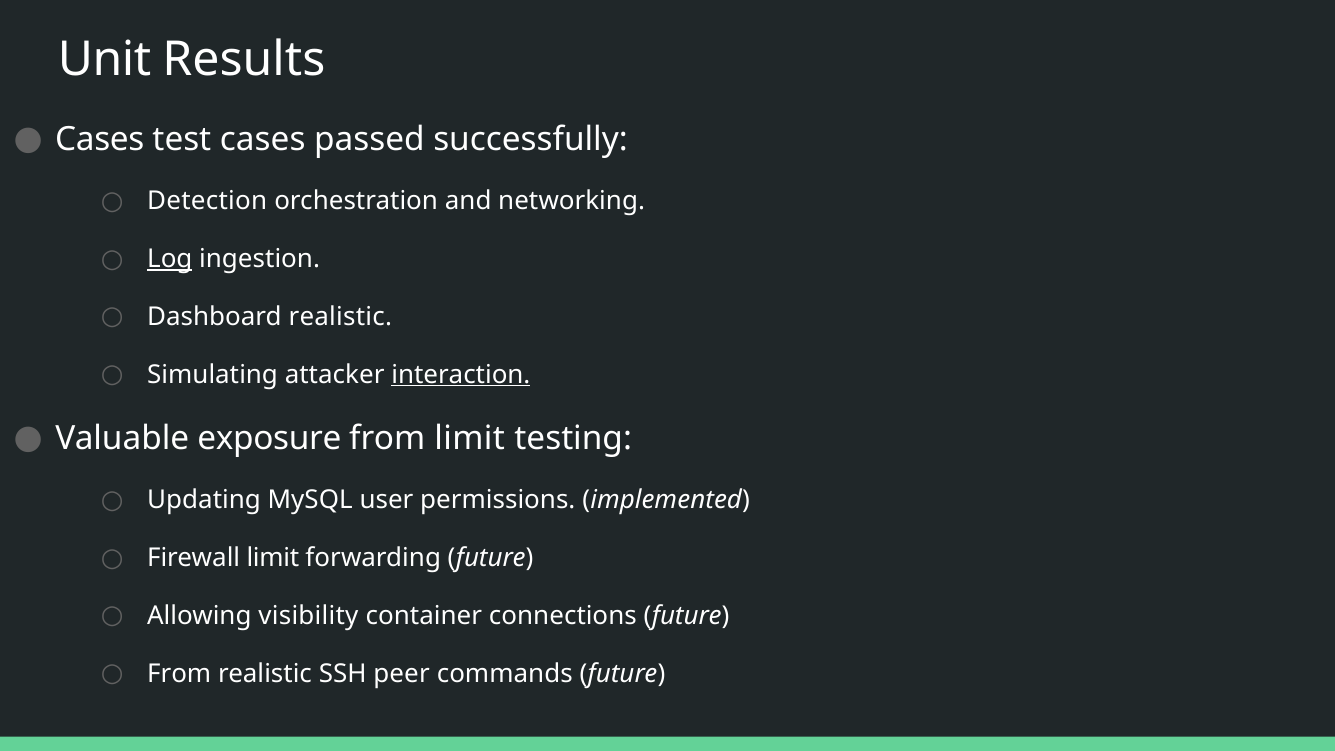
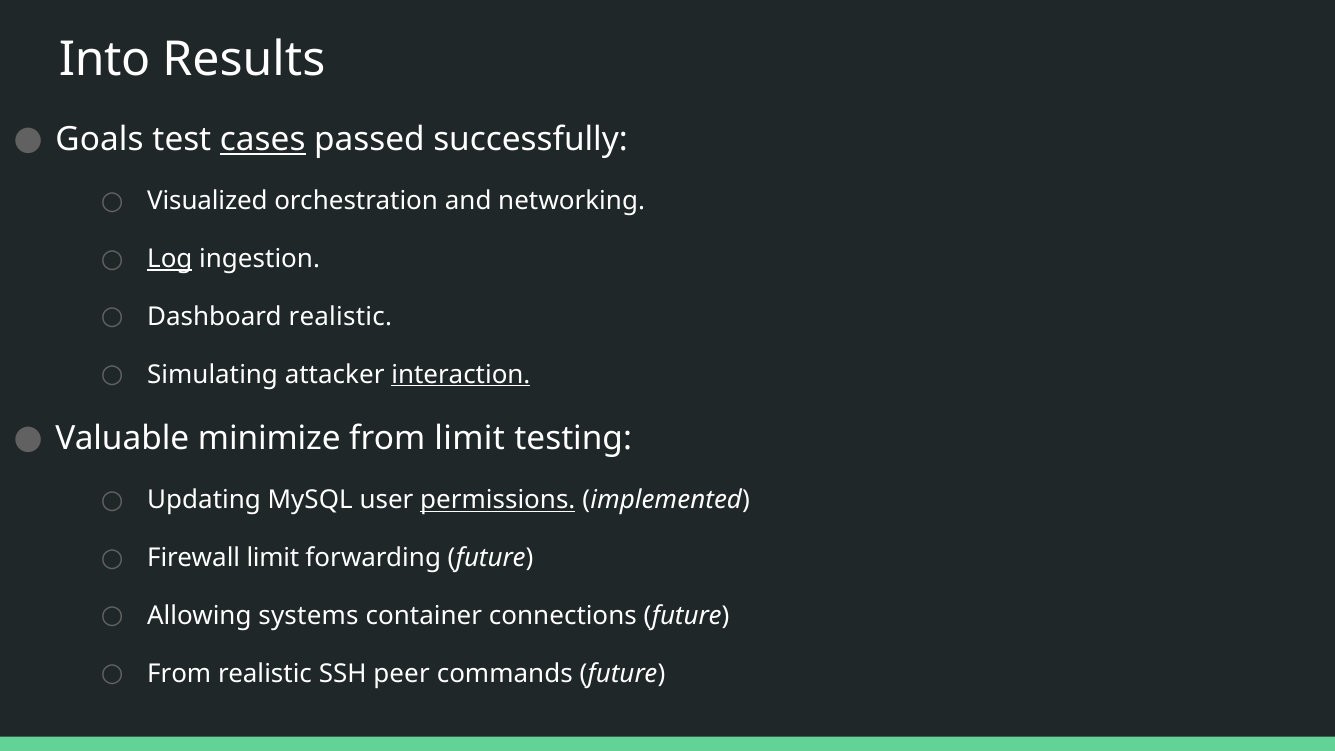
Unit: Unit -> Into
Cases at (100, 139): Cases -> Goals
cases at (263, 139) underline: none -> present
Detection: Detection -> Visualized
exposure: exposure -> minimize
permissions underline: none -> present
visibility: visibility -> systems
